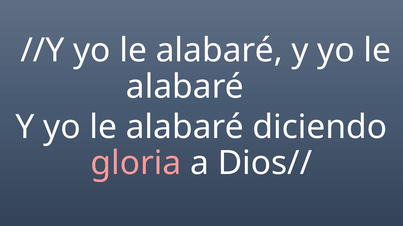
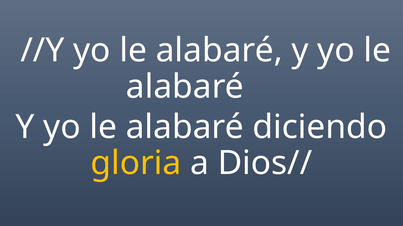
gloria colour: pink -> yellow
